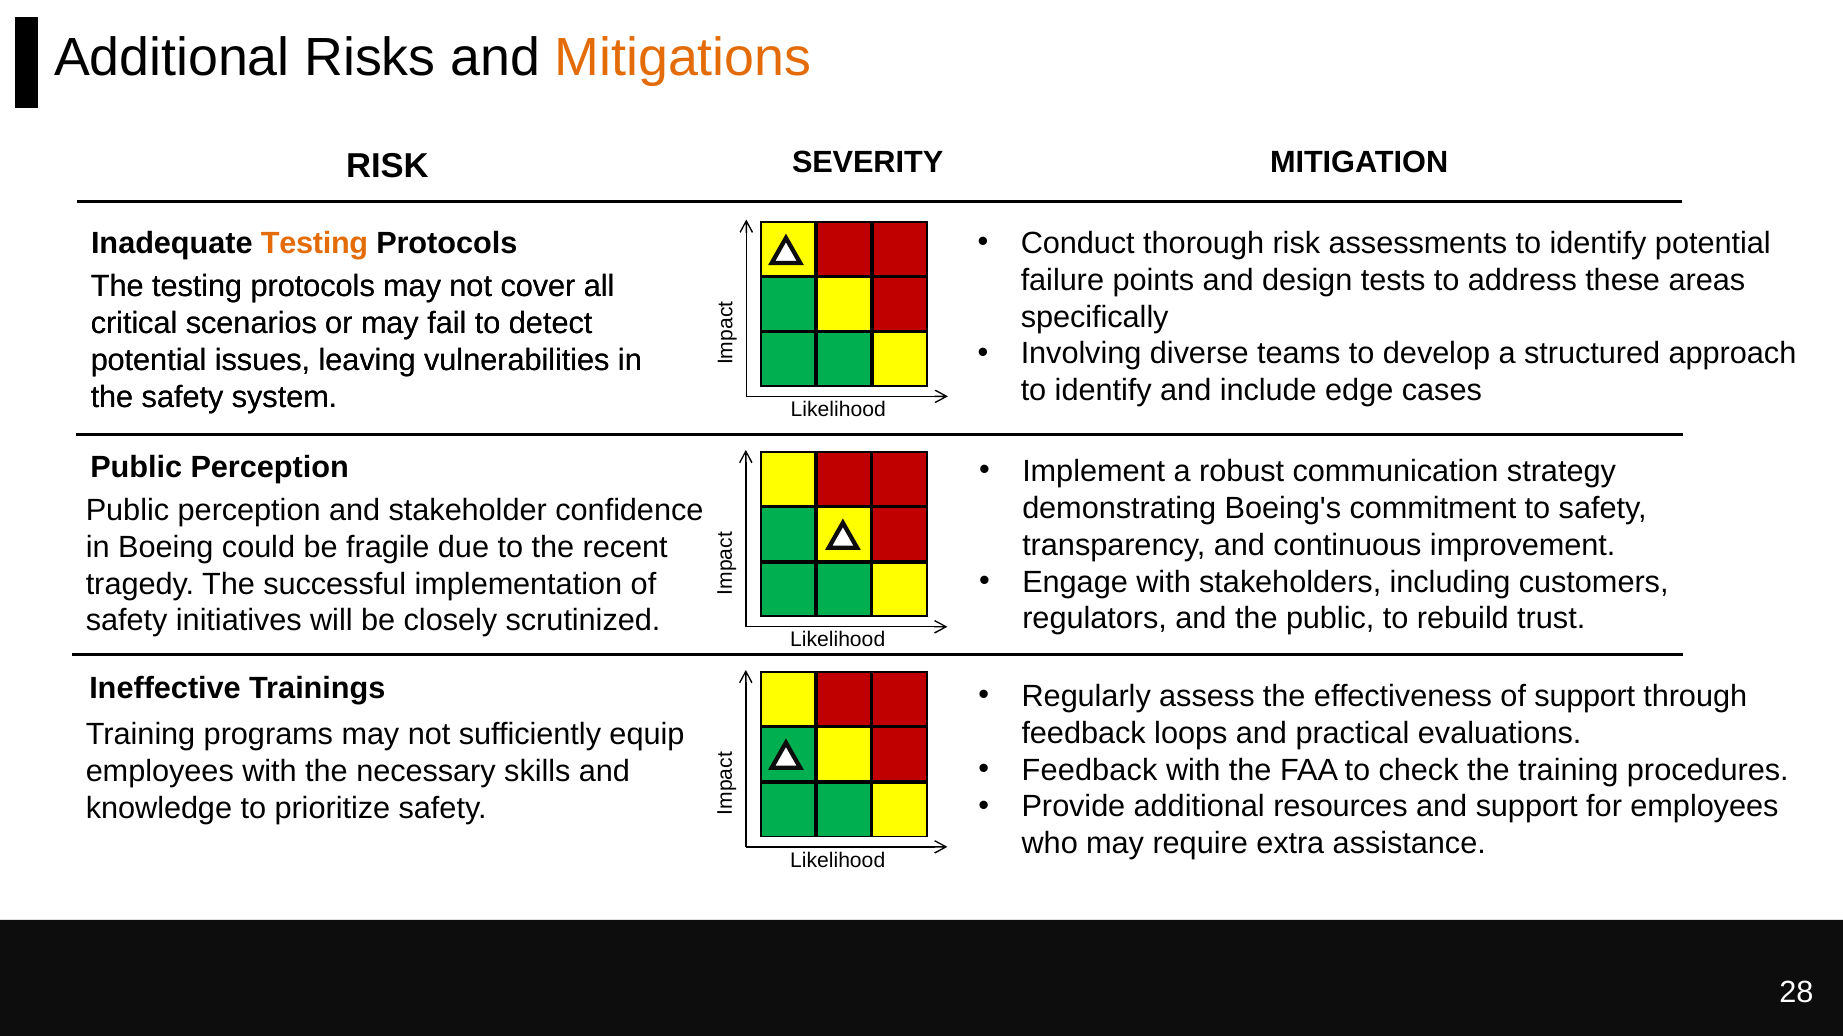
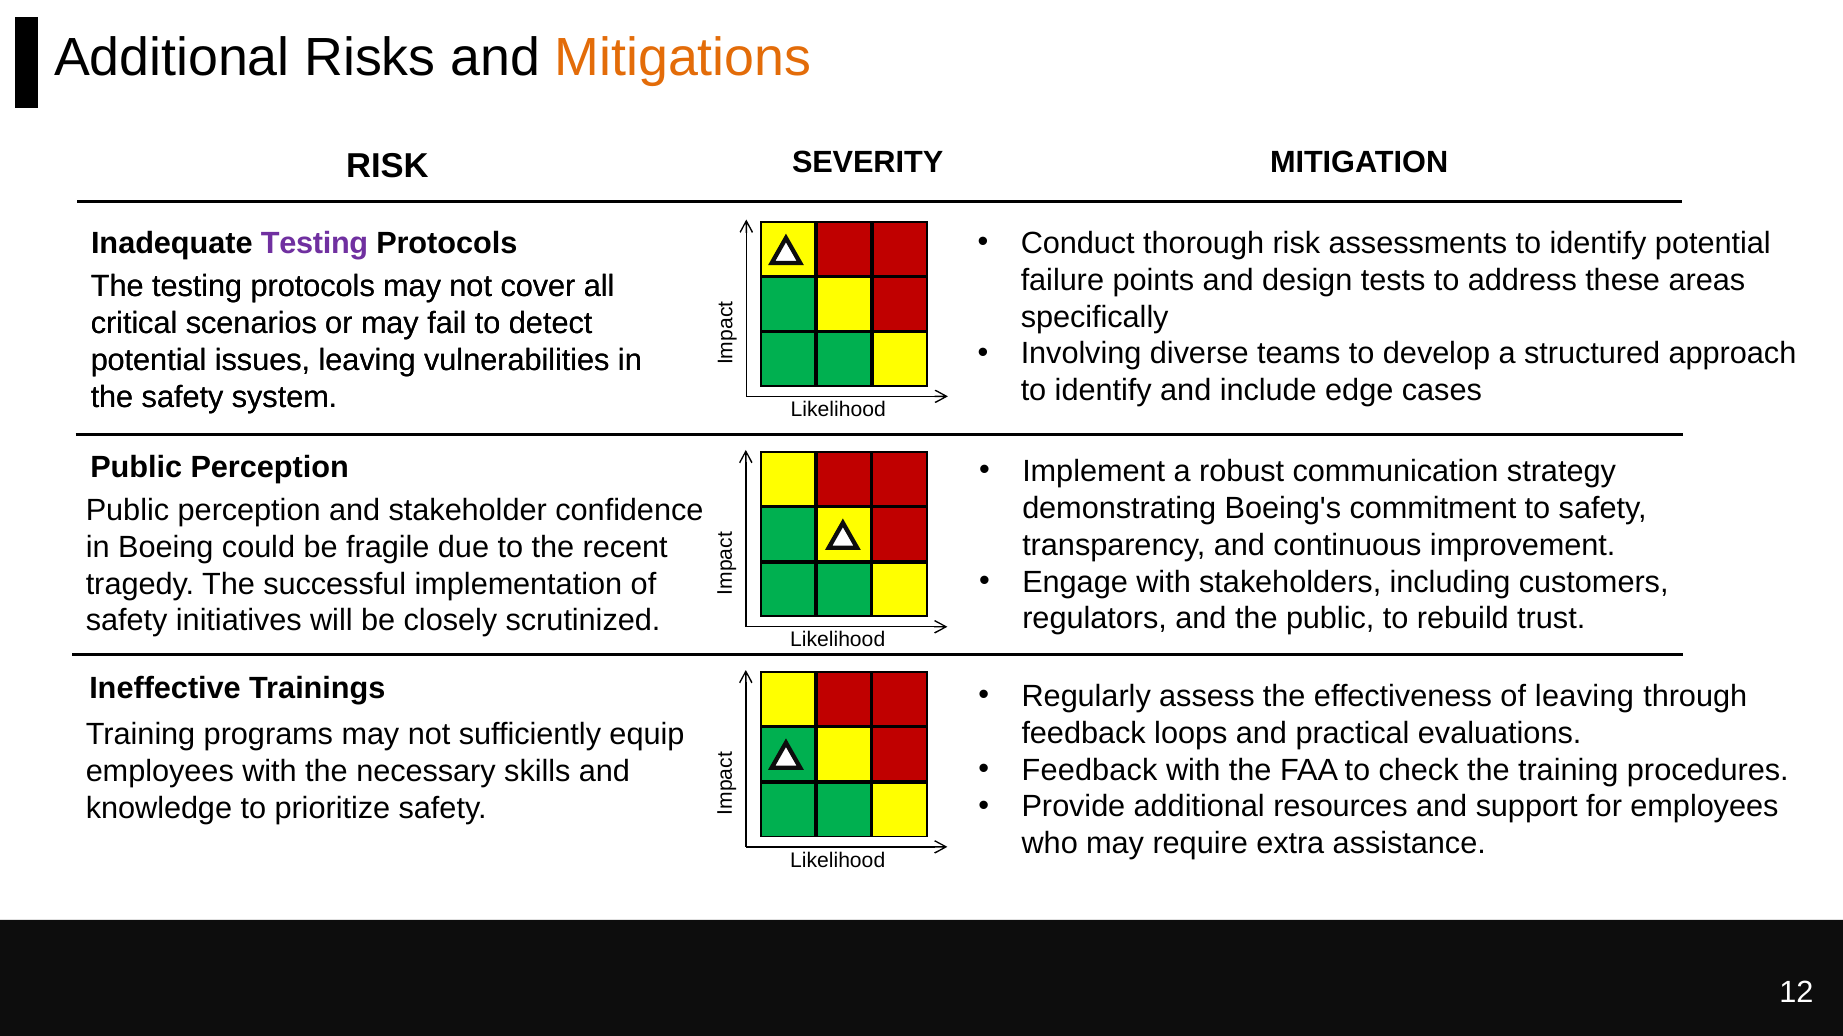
Testing at (315, 244) colour: orange -> purple
of support: support -> leaving
28: 28 -> 12
